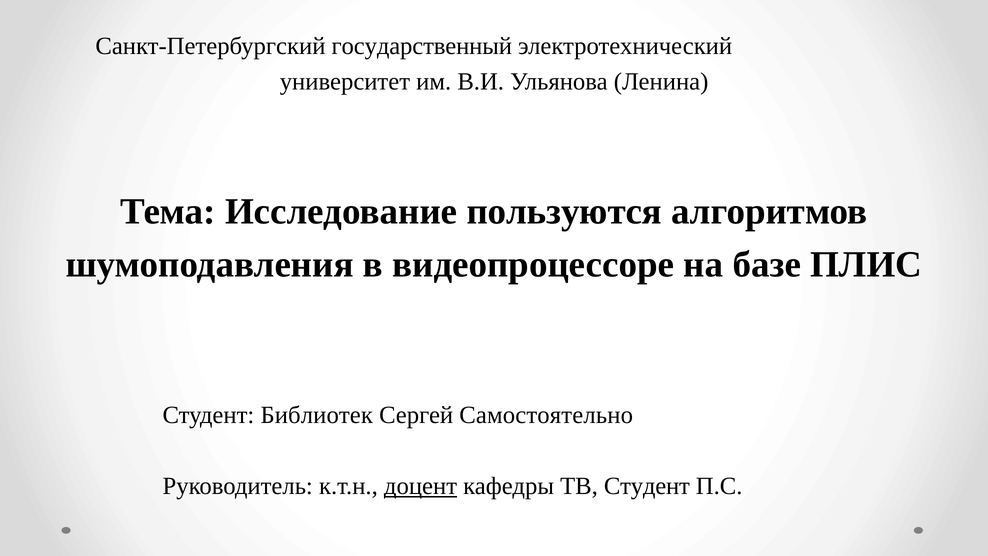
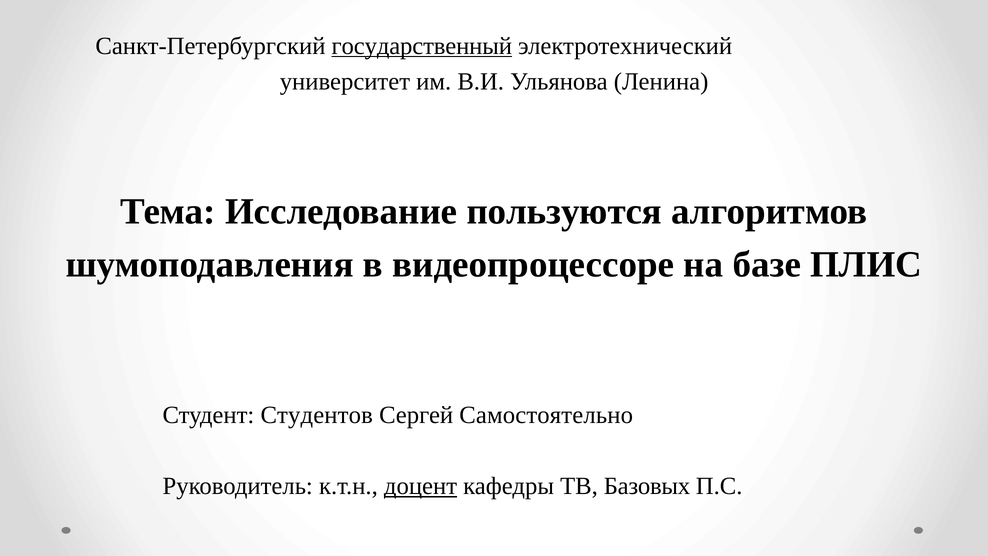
государственный underline: none -> present
Библиотек: Библиотек -> Студентов
ТВ Студент: Студент -> Базовых
